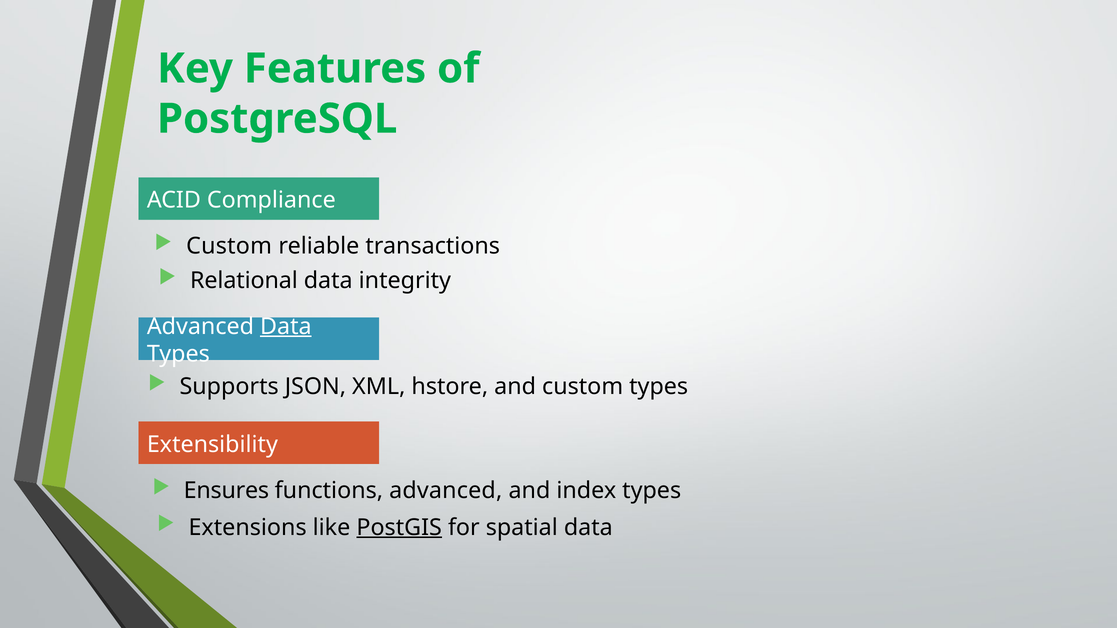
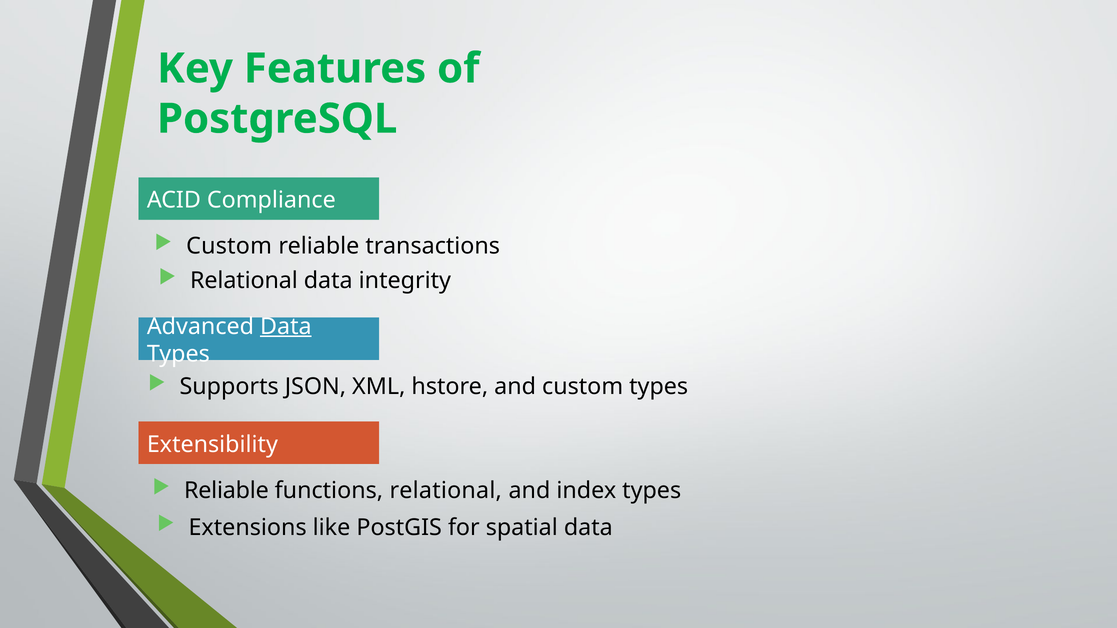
Ensures at (226, 491): Ensures -> Reliable
functions advanced: advanced -> relational
PostGIS underline: present -> none
